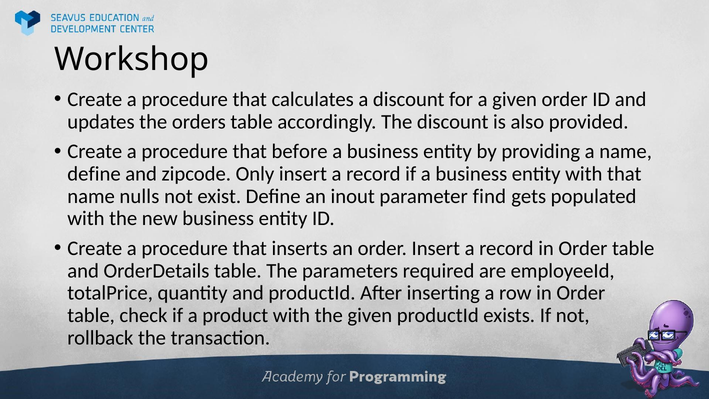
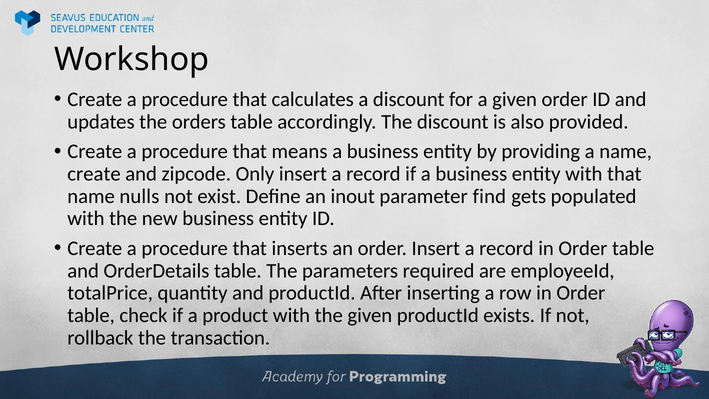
before: before -> means
define at (94, 174): define -> create
